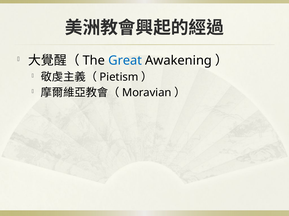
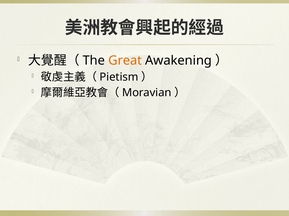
Great colour: blue -> orange
